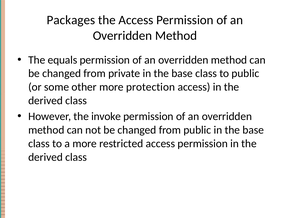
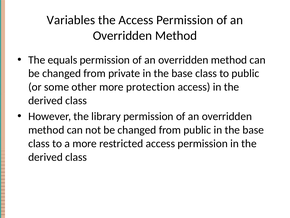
Packages: Packages -> Variables
invoke: invoke -> library
